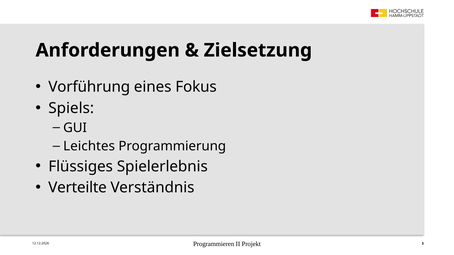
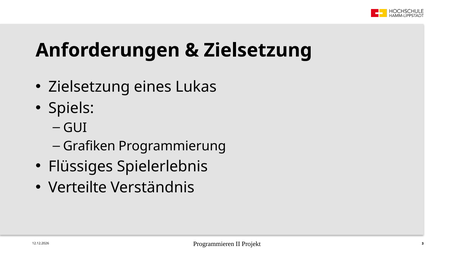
Vorführung at (89, 87): Vorführung -> Zielsetzung
Fokus: Fokus -> Lukas
Leichtes: Leichtes -> Grafiken
